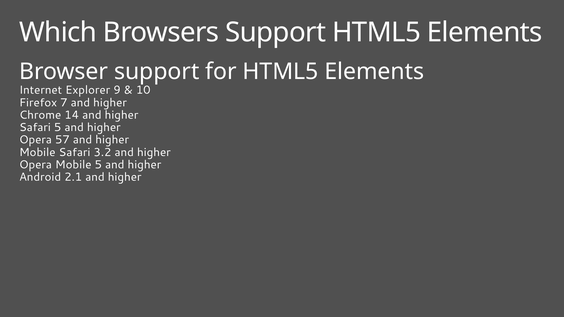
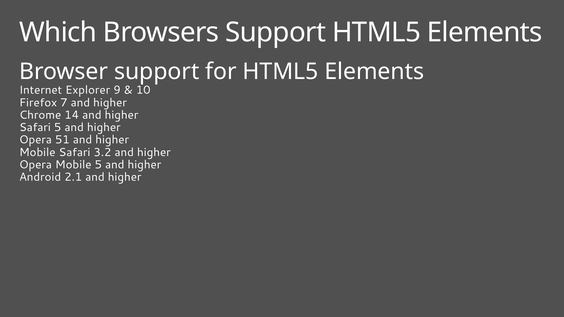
57: 57 -> 51
